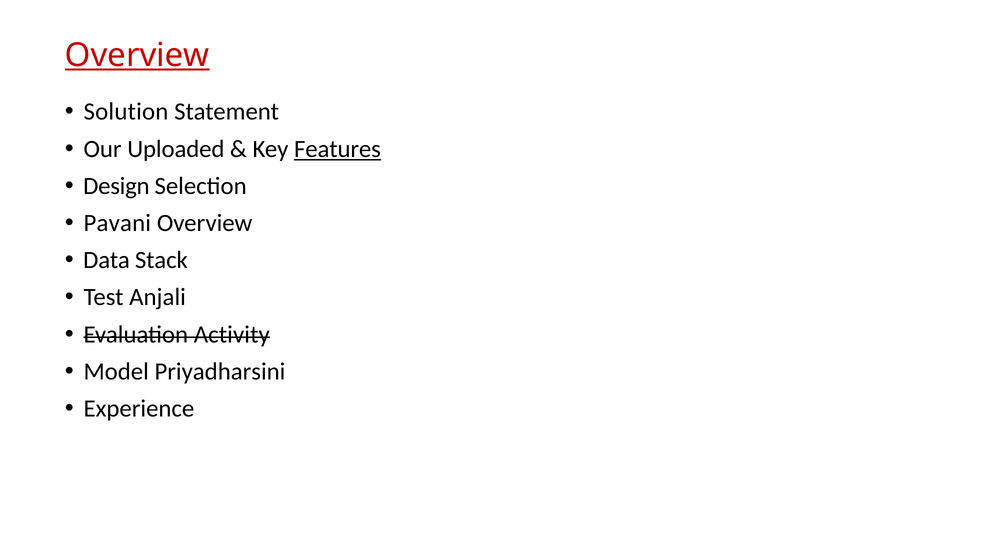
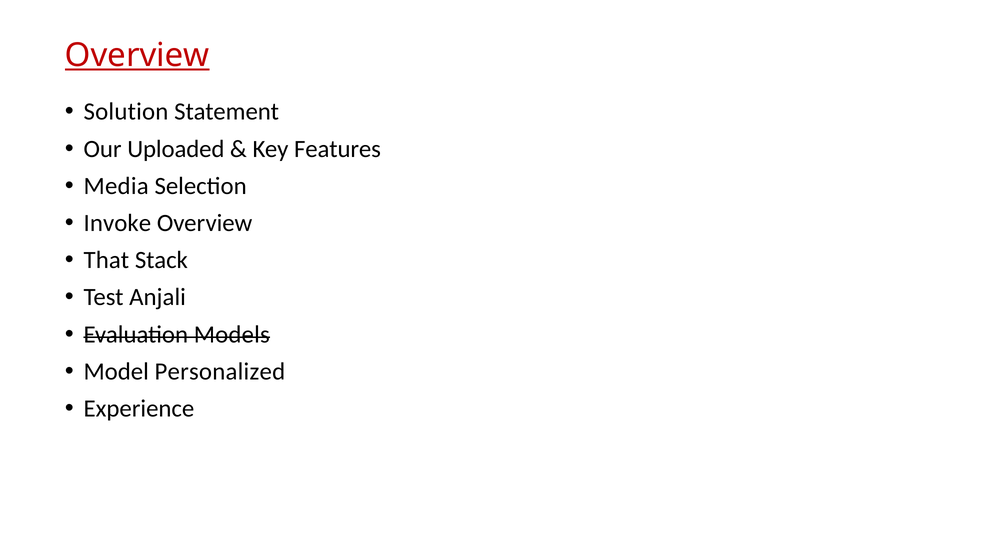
Features underline: present -> none
Design: Design -> Media
Pavani: Pavani -> Invoke
Data: Data -> That
Activity: Activity -> Models
Priyadharsini: Priyadharsini -> Personalized
